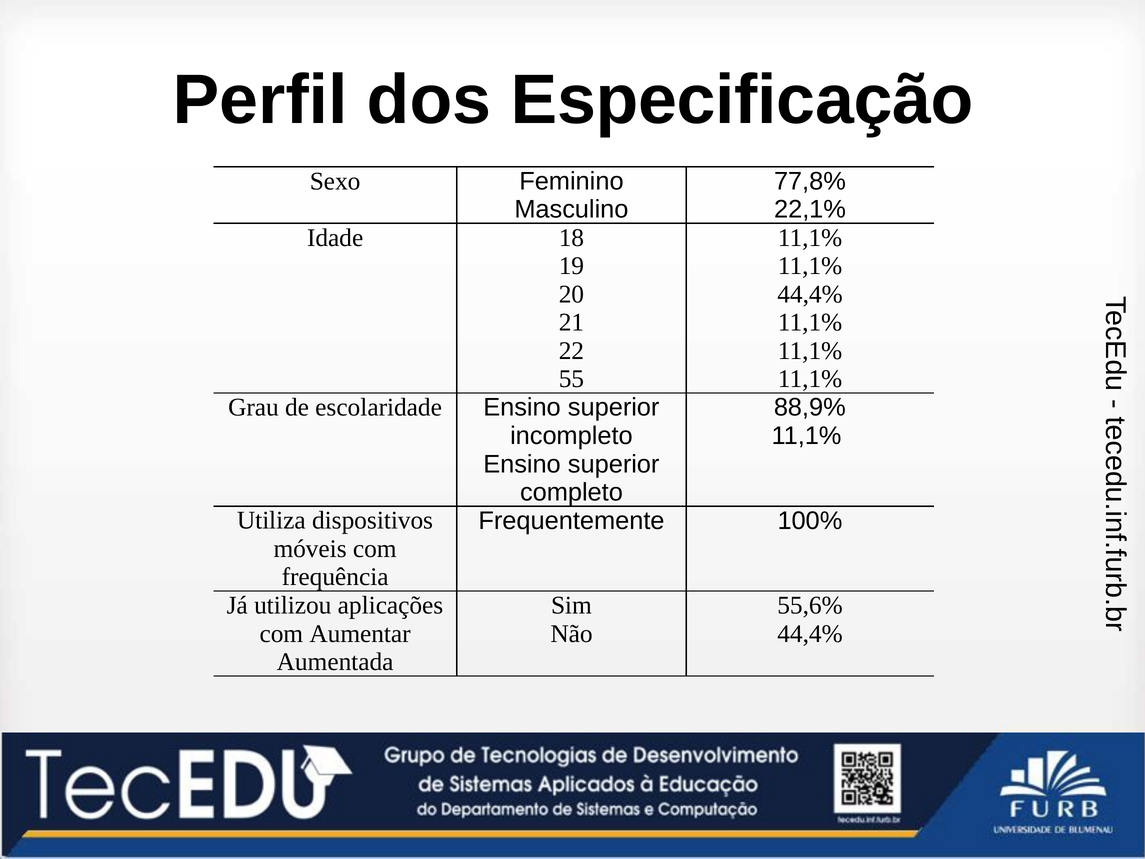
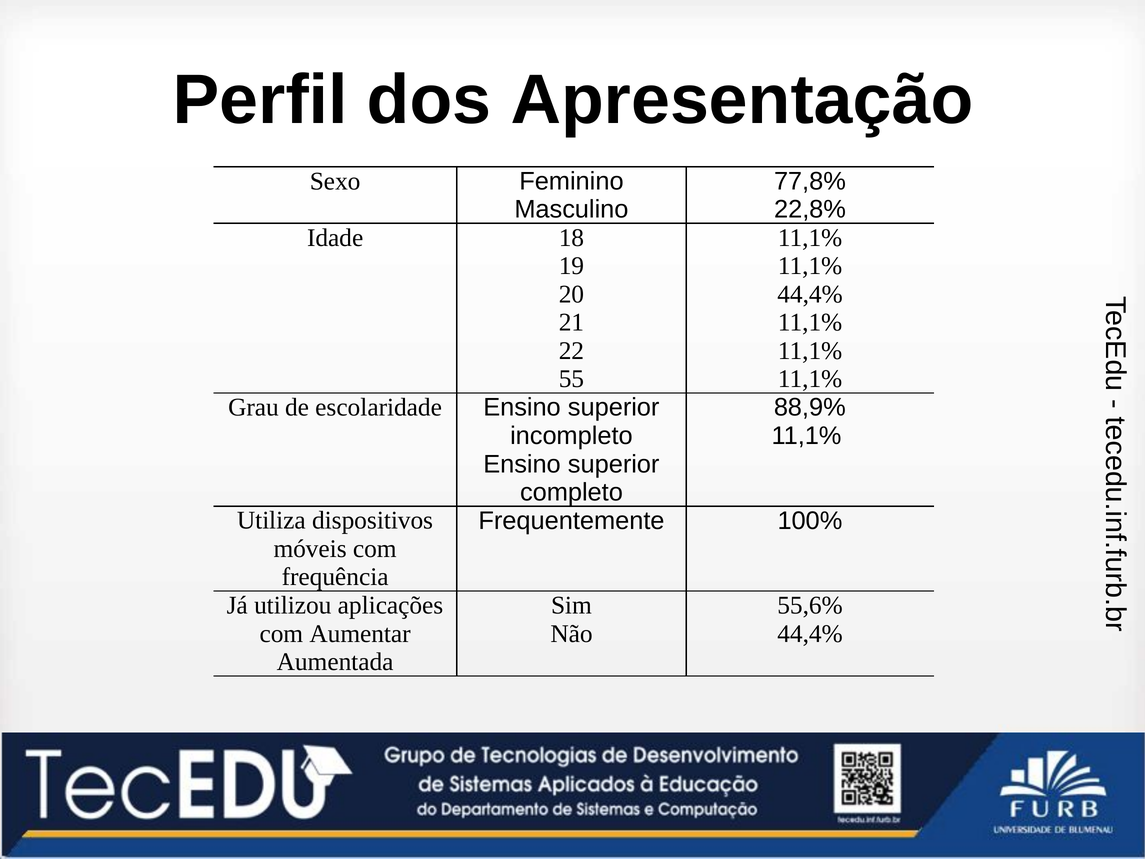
Especificação: Especificação -> Apresentação
22,1%: 22,1% -> 22,8%
